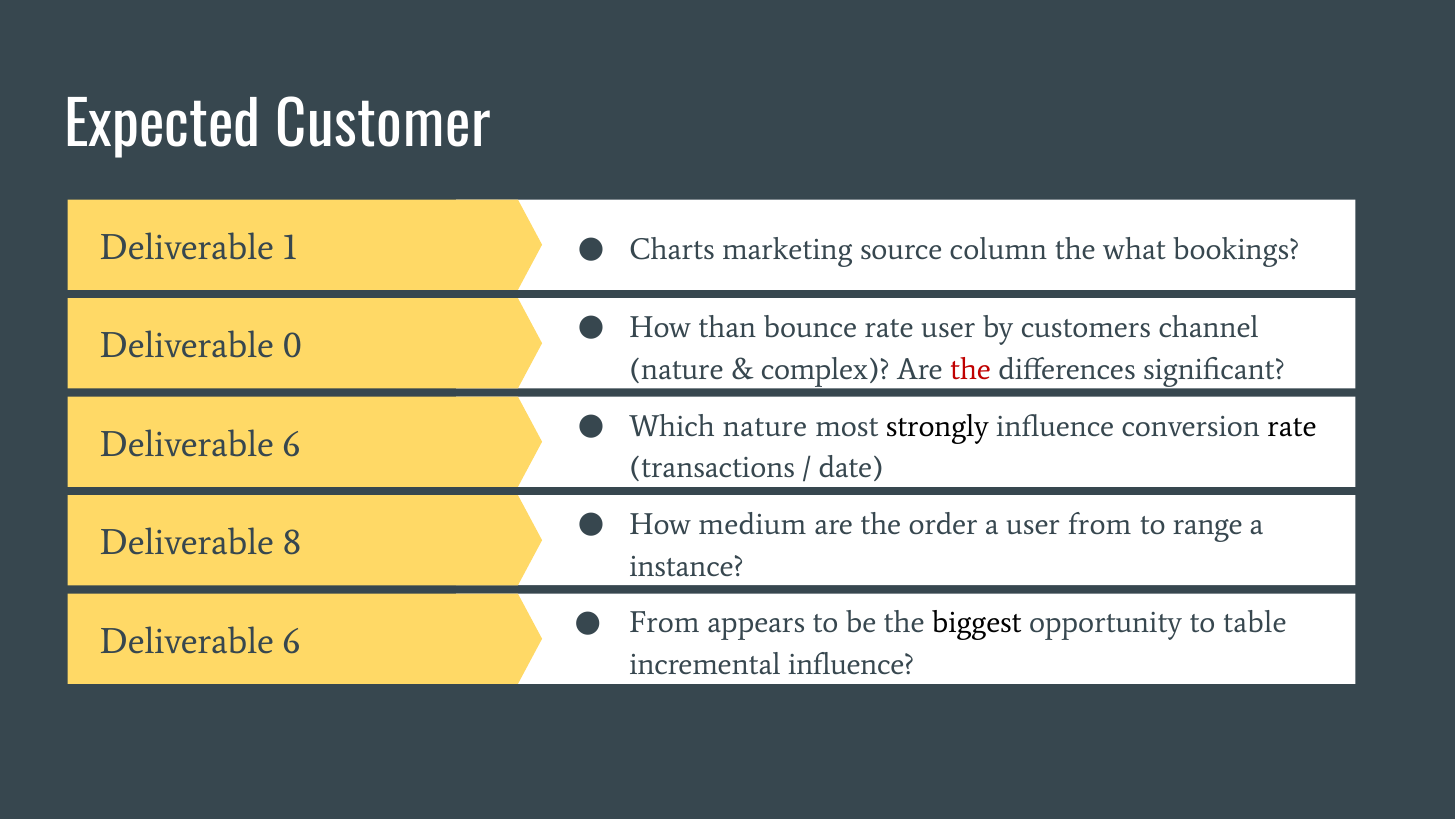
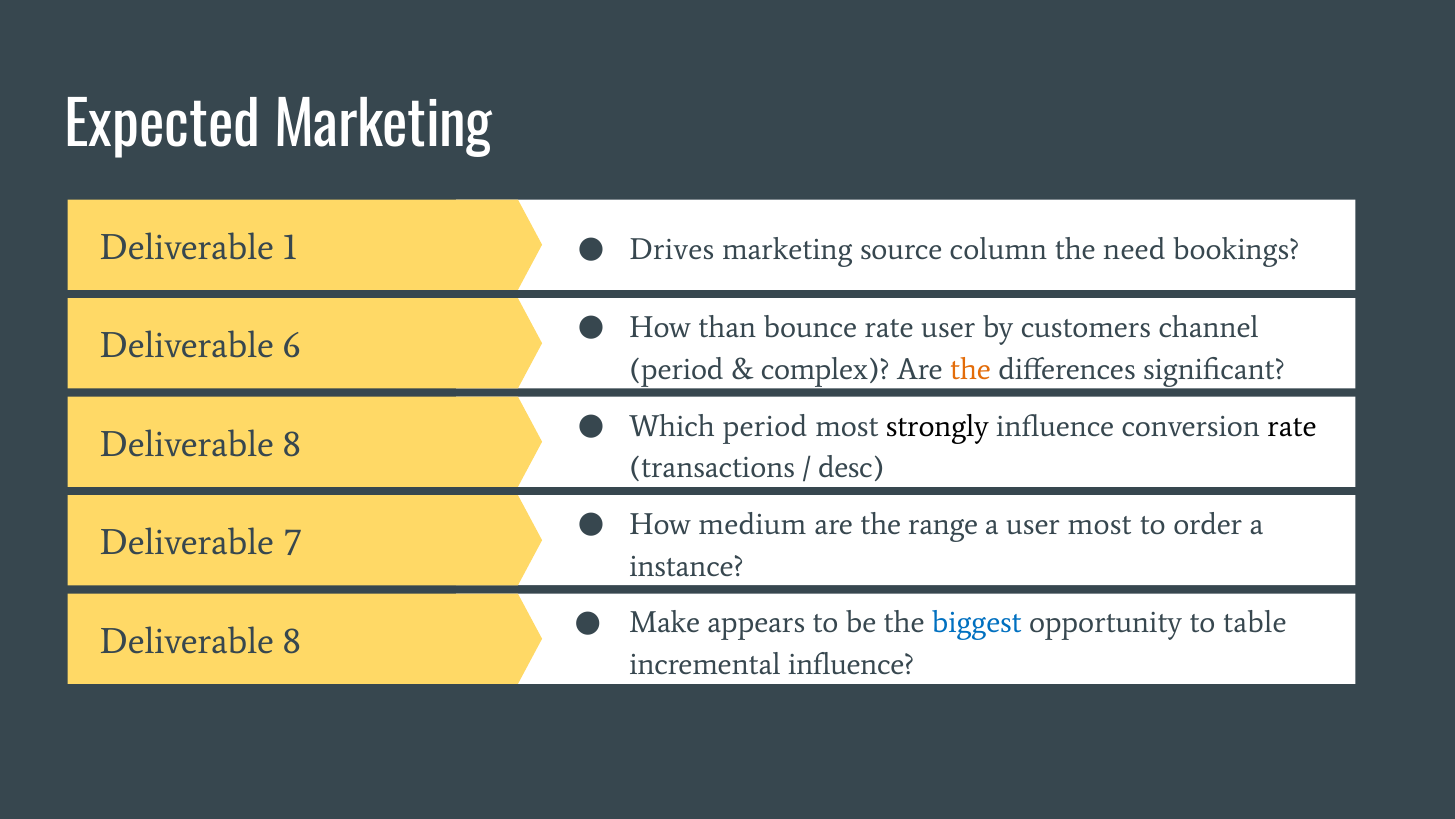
Expected Customer: Customer -> Marketing
Charts: Charts -> Drives
what: what -> need
0: 0 -> 6
nature at (676, 369): nature -> period
the at (970, 369) colour: red -> orange
Which nature: nature -> period
6 at (292, 444): 6 -> 8
date: date -> desc
order: order -> range
user from: from -> most
range: range -> order
8: 8 -> 7
From at (664, 623): From -> Make
biggest colour: black -> blue
6 at (292, 641): 6 -> 8
